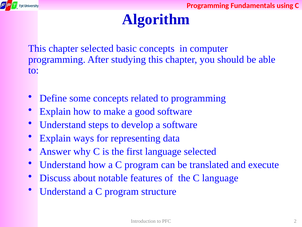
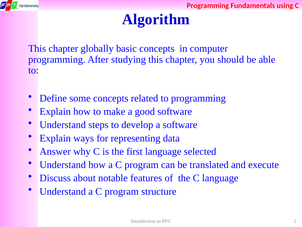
chapter selected: selected -> globally
